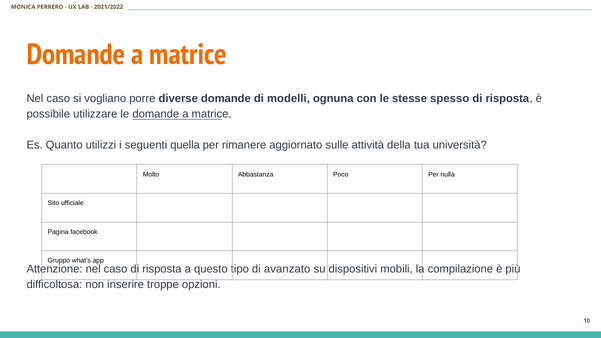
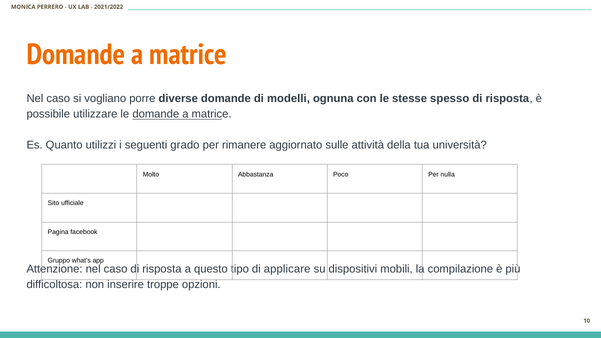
quella: quella -> grado
avanzato: avanzato -> applicare
